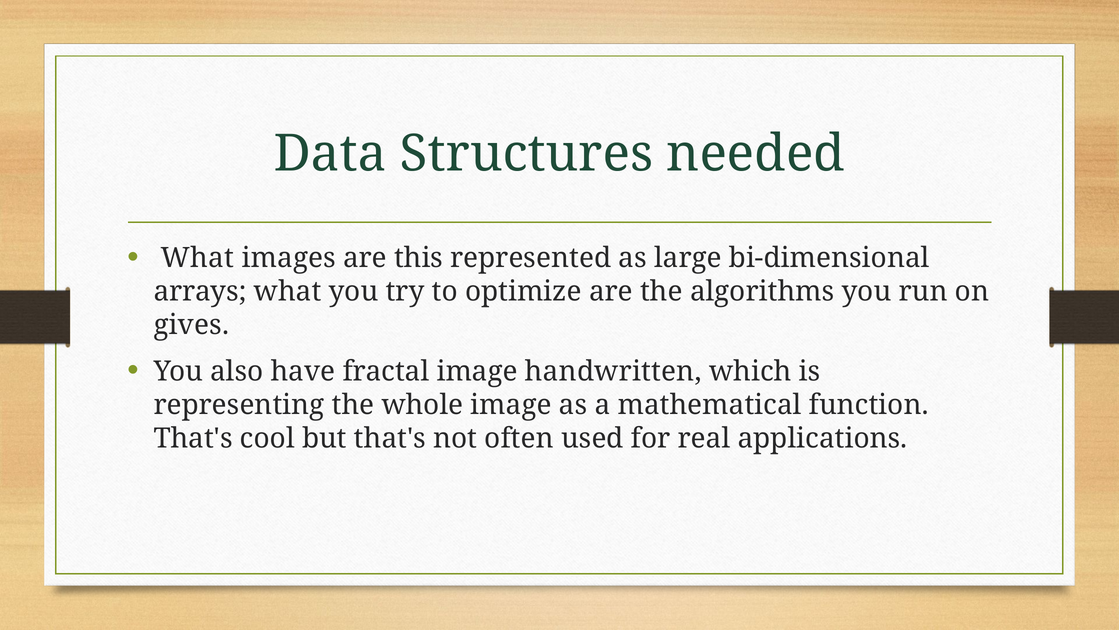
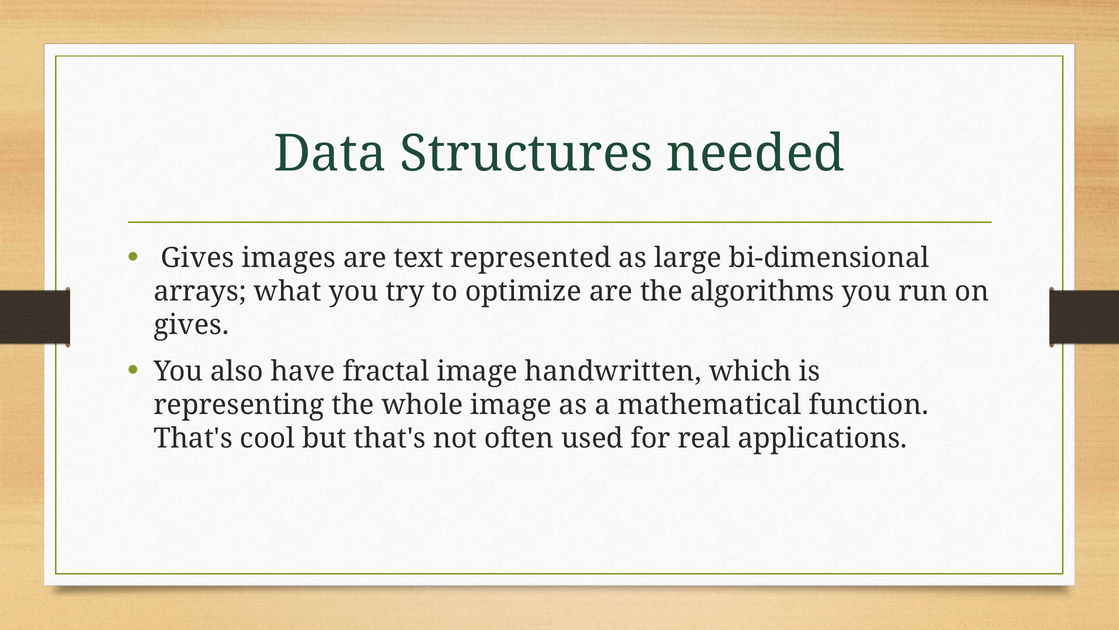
What at (198, 258): What -> Gives
this: this -> text
